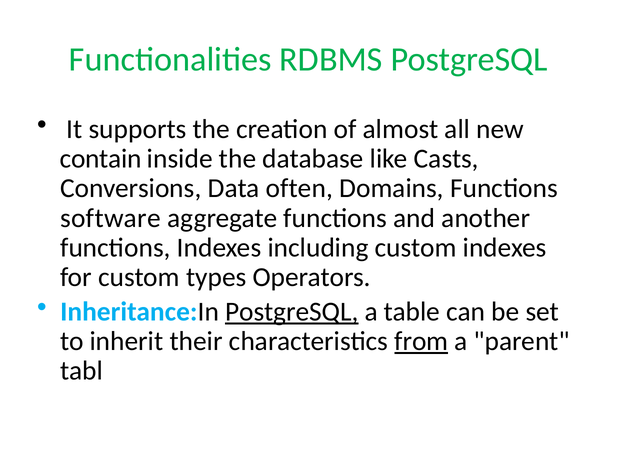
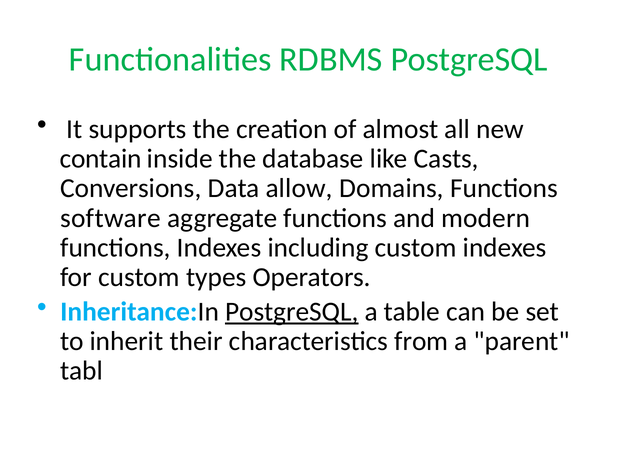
often: often -> allow
another: another -> modern
from underline: present -> none
